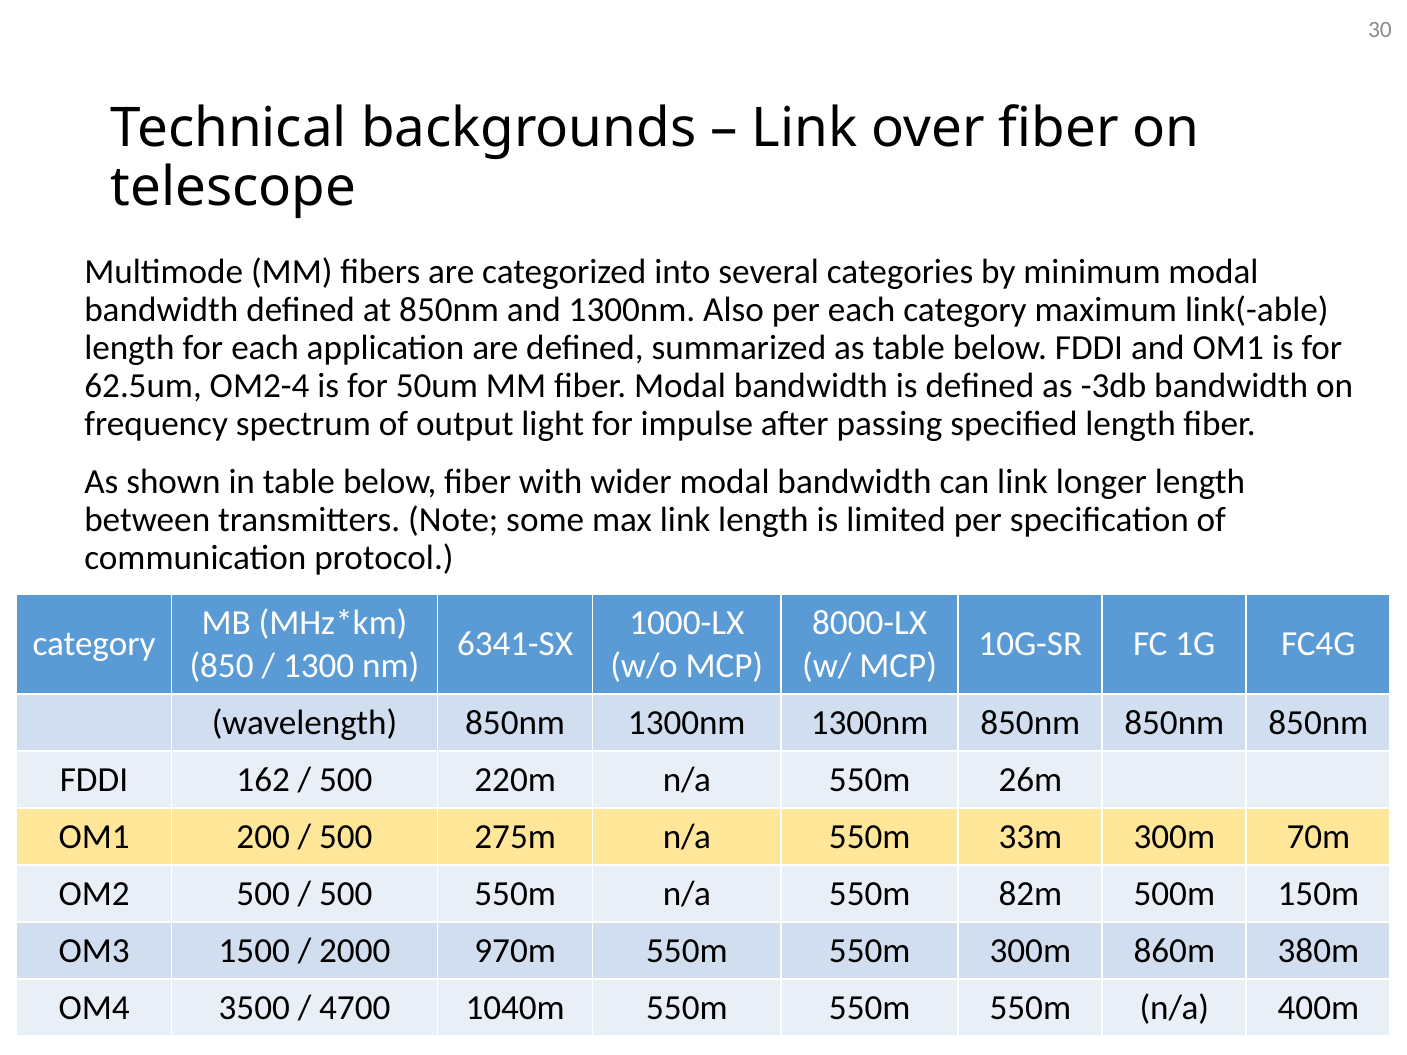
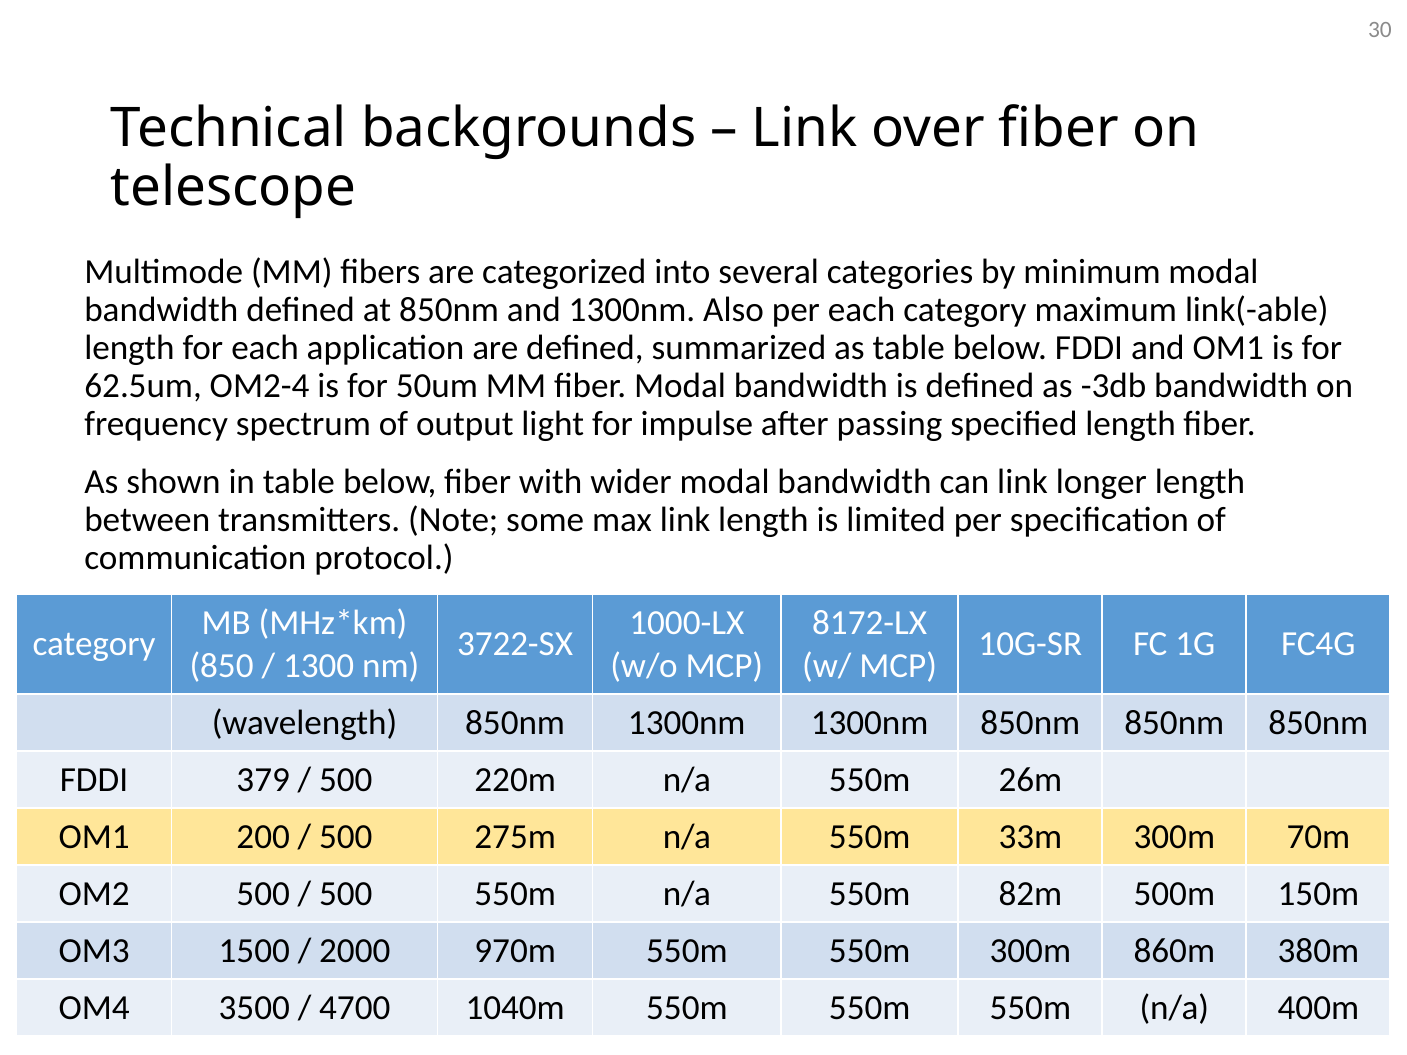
8000-LX: 8000-LX -> 8172-LX
6341-SX: 6341-SX -> 3722-SX
162: 162 -> 379
